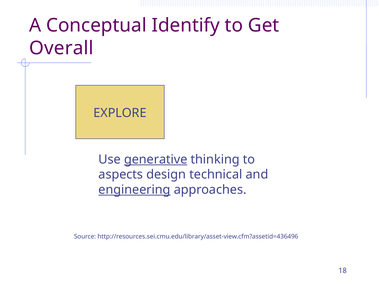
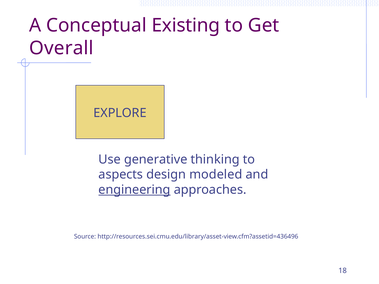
Identify: Identify -> Existing
generative underline: present -> none
technical: technical -> modeled
